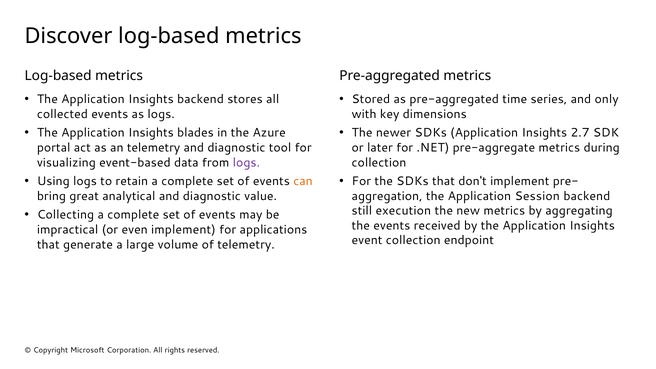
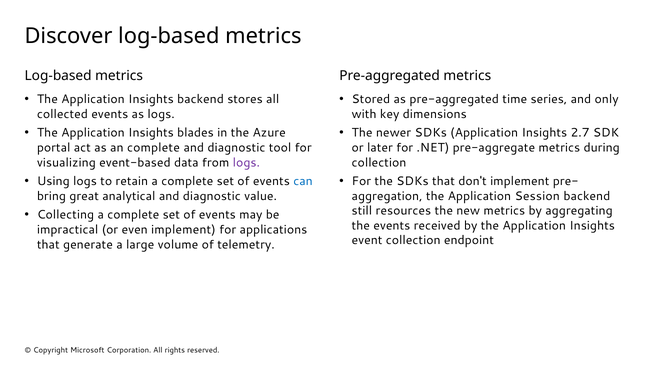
an telemetry: telemetry -> complete
can colour: orange -> blue
execution: execution -> resources
